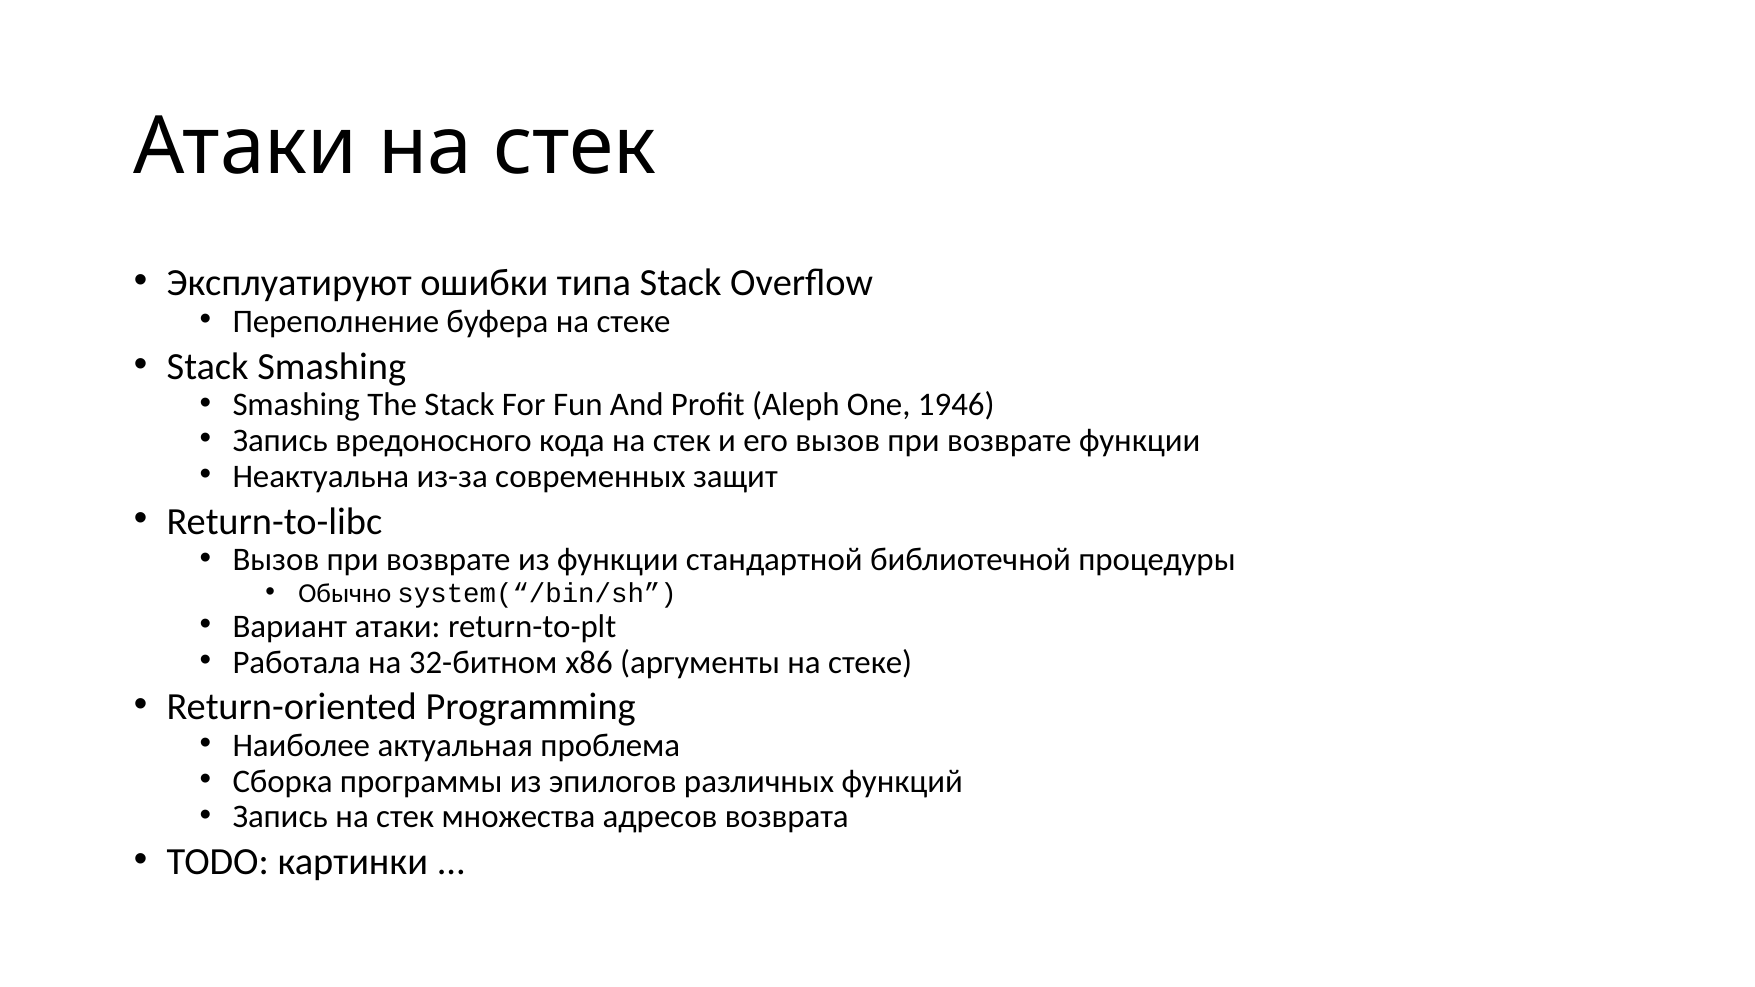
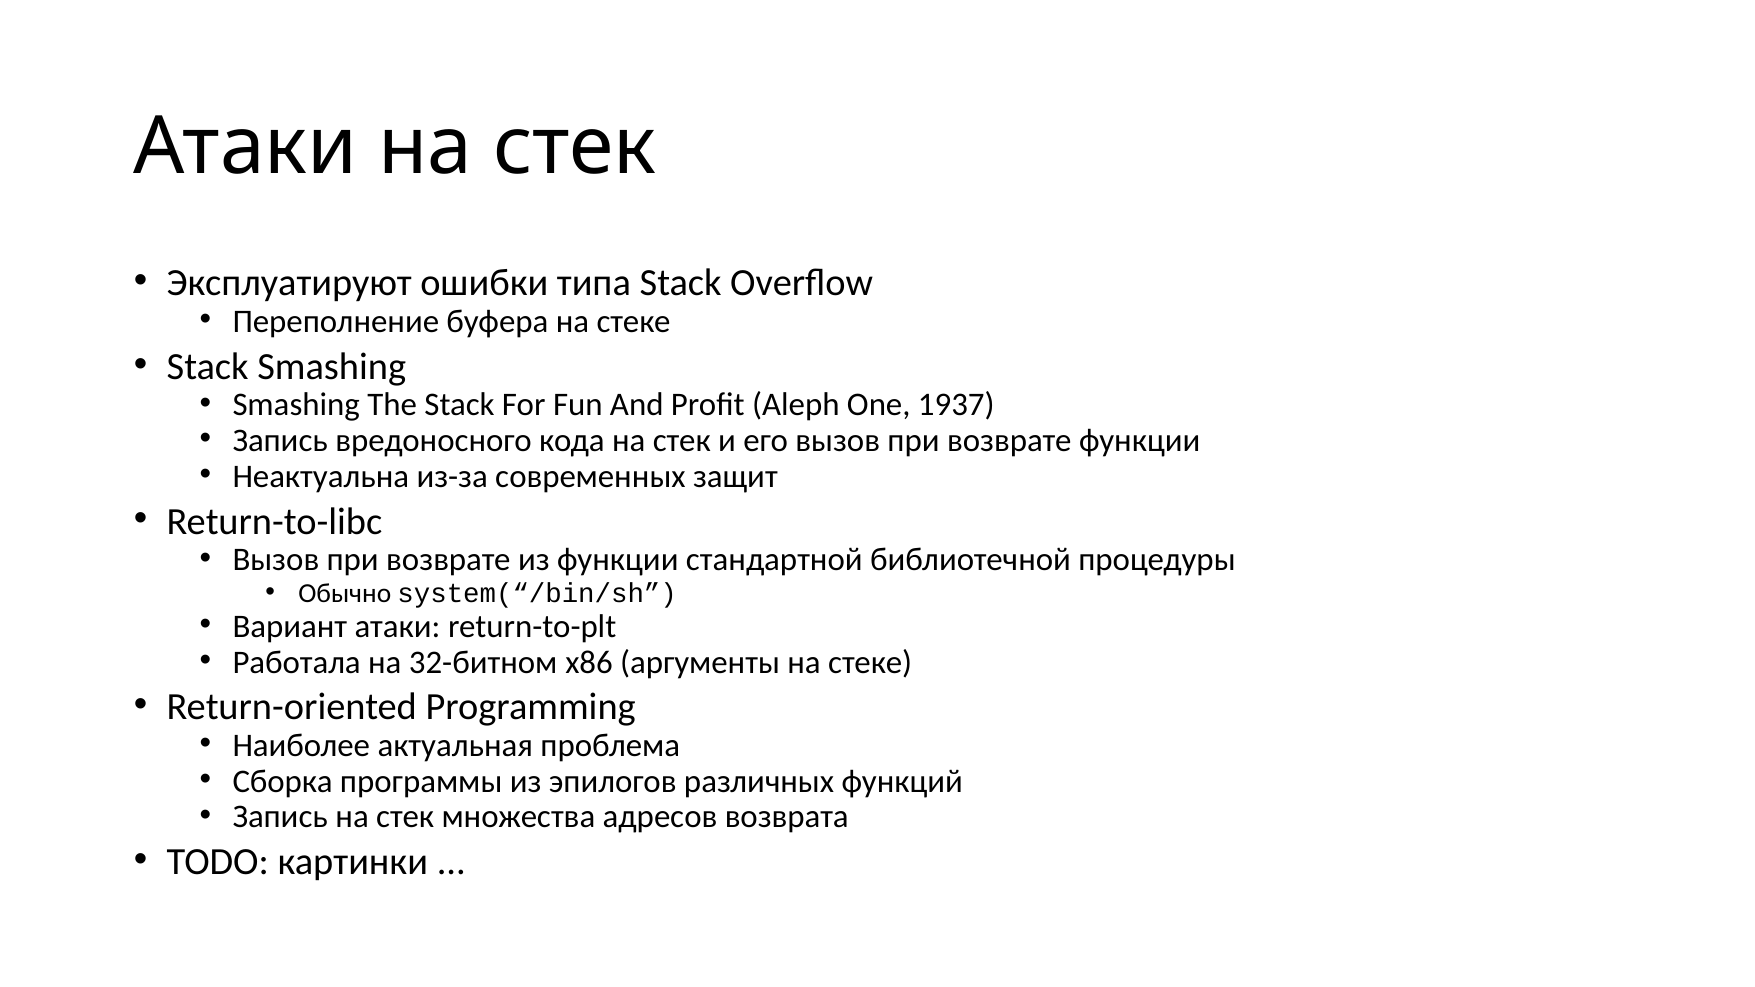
1946: 1946 -> 1937
